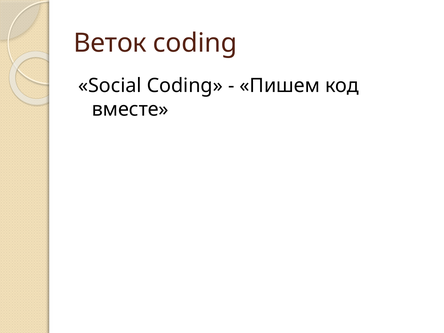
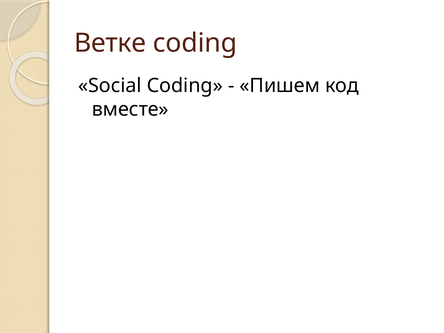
Веток: Веток -> Ветке
